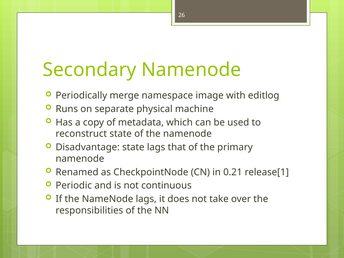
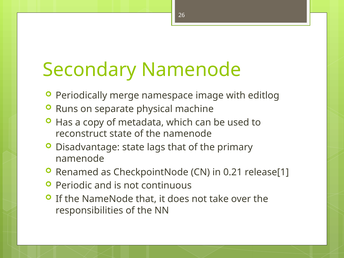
NameNode lags: lags -> that
